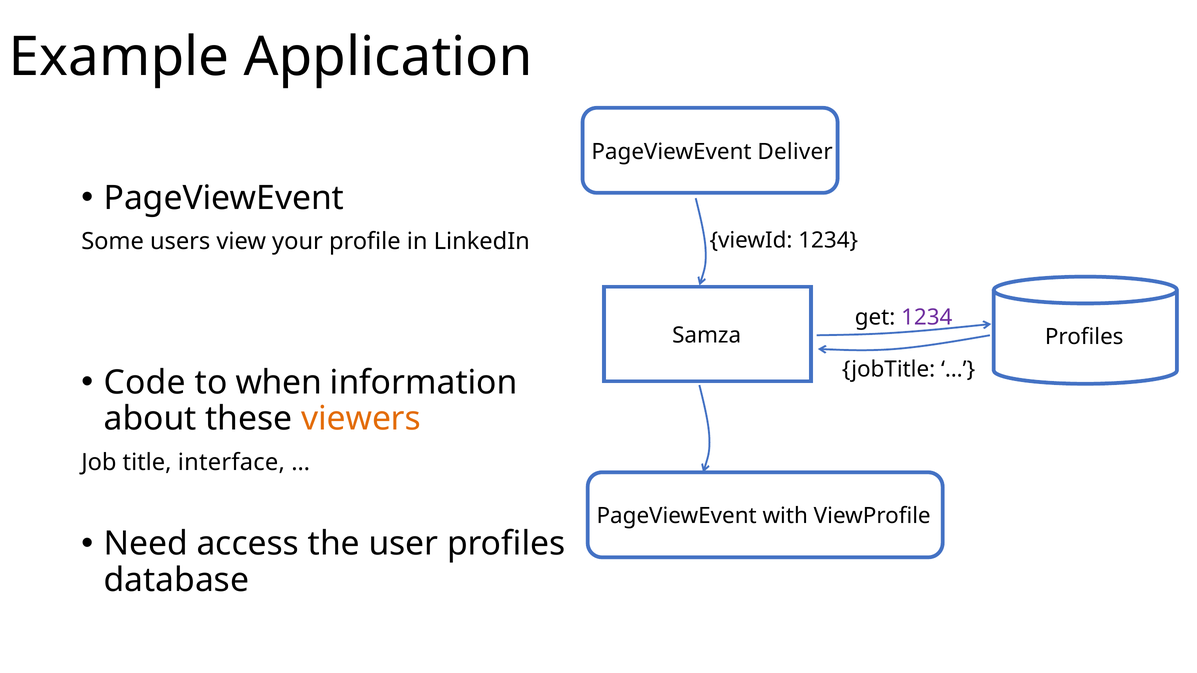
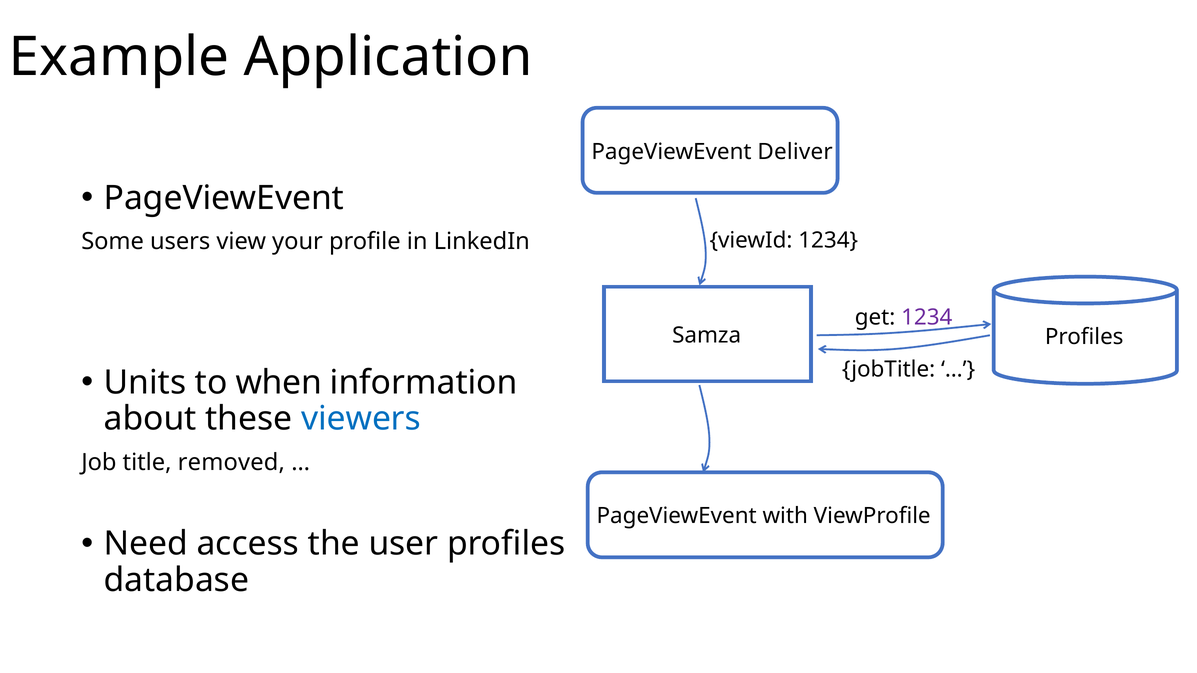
Code: Code -> Units
viewers colour: orange -> blue
interface: interface -> removed
